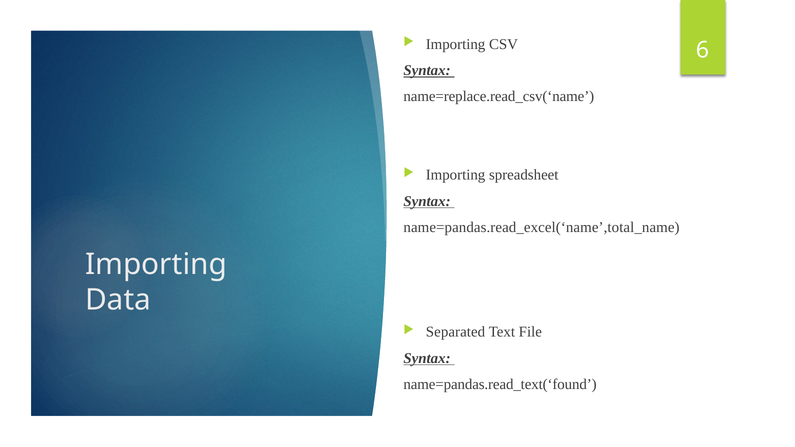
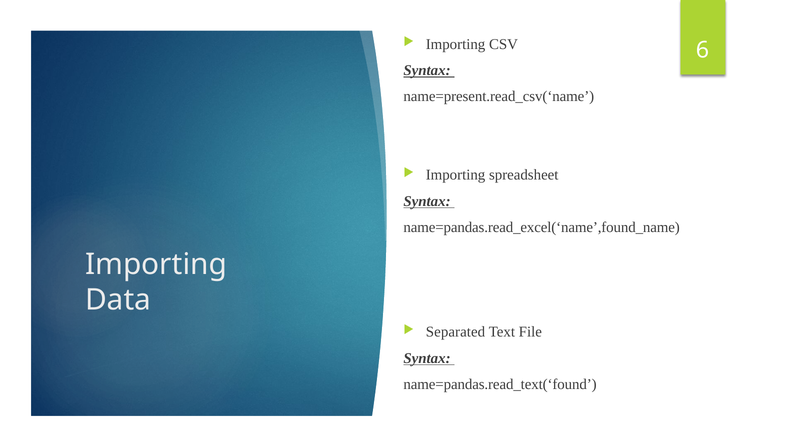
name=replace.read_csv(‘name: name=replace.read_csv(‘name -> name=present.read_csv(‘name
name=pandas.read_excel(‘name’,total_name: name=pandas.read_excel(‘name’,total_name -> name=pandas.read_excel(‘name’,found_name
